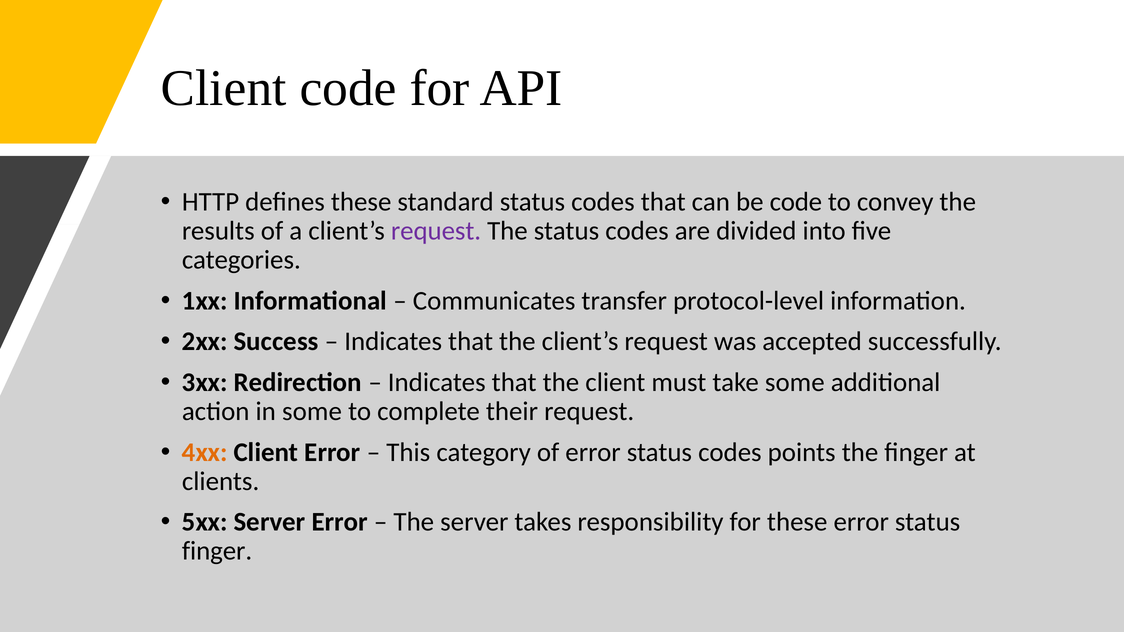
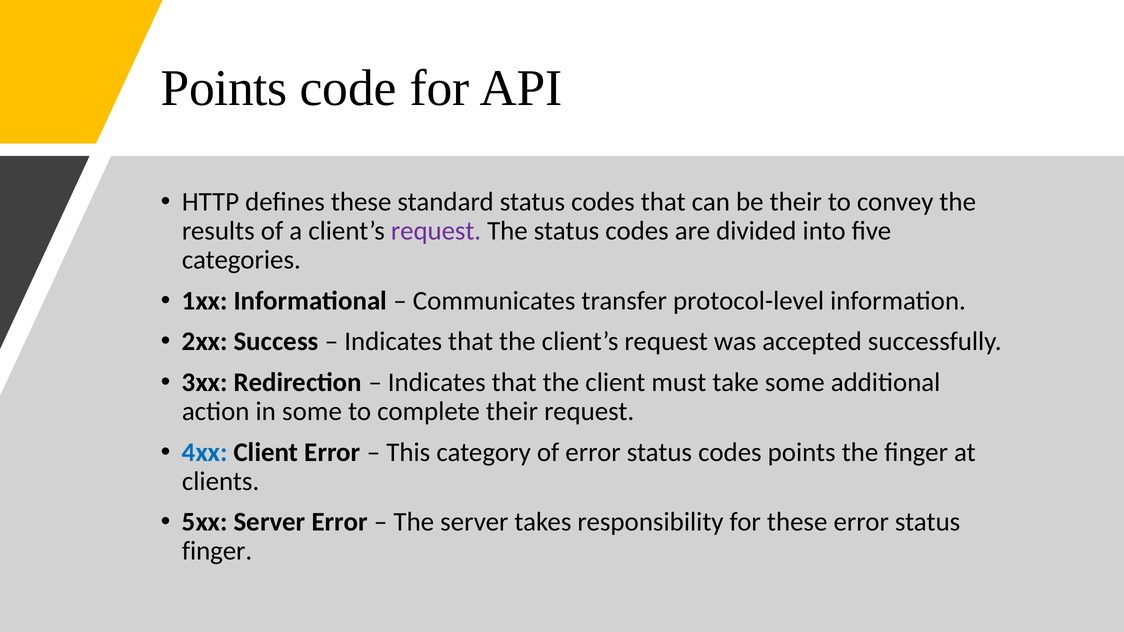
Client at (224, 88): Client -> Points
be code: code -> their
4xx colour: orange -> blue
